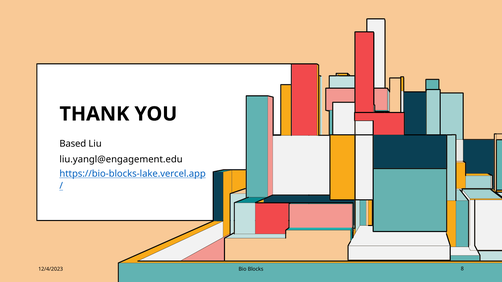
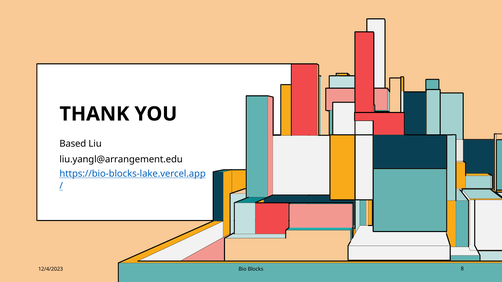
liu.yangl@engagement.edu: liu.yangl@engagement.edu -> liu.yangl@arrangement.edu
